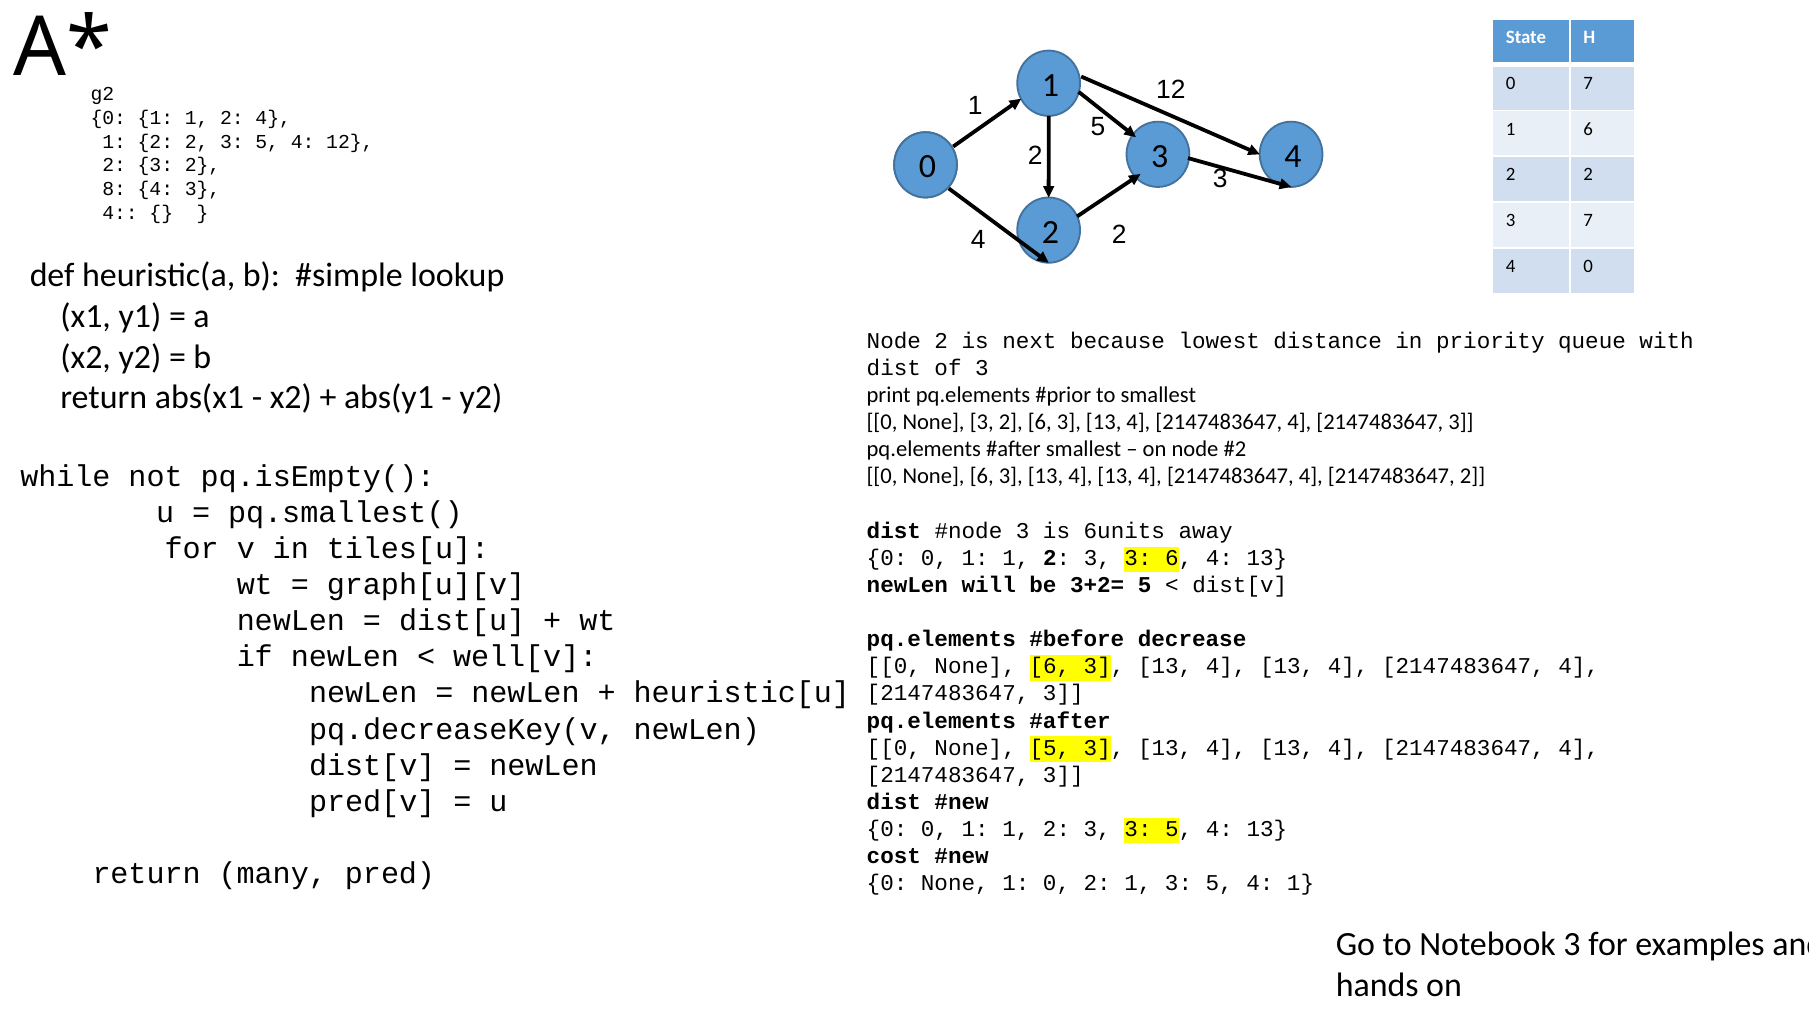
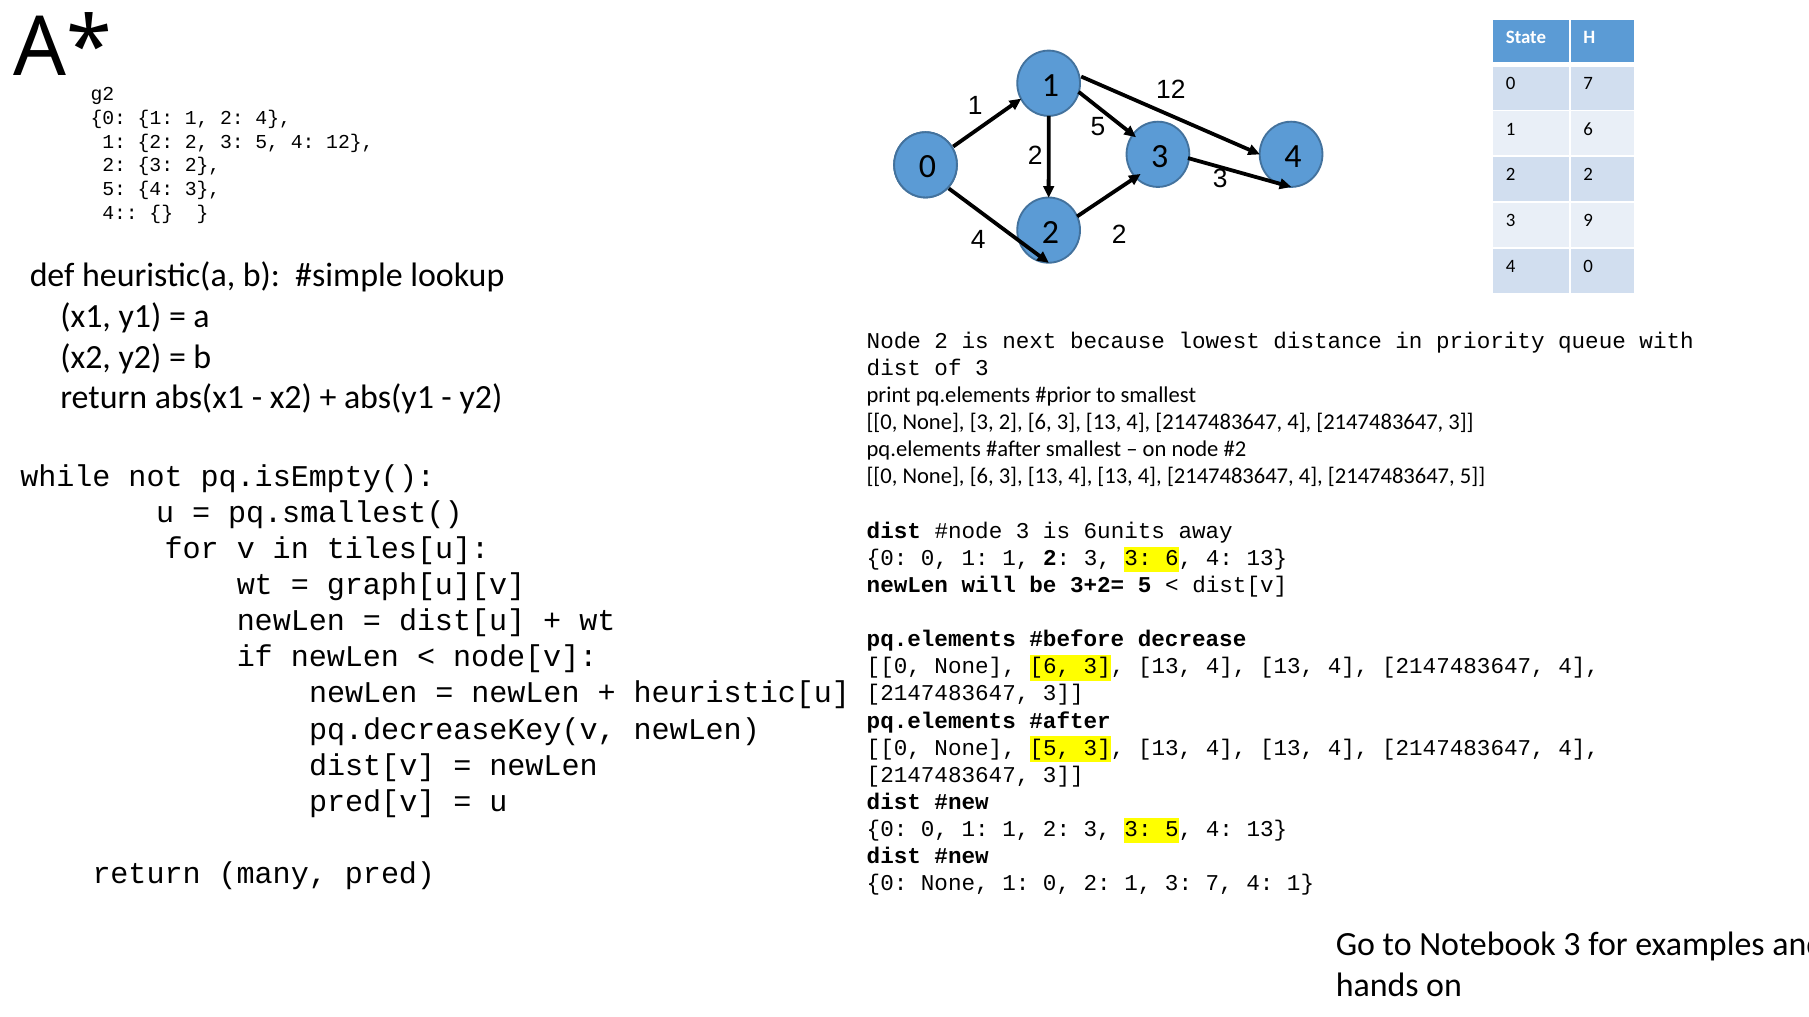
8 at (114, 189): 8 -> 5
3 7: 7 -> 9
2147483647 2: 2 -> 5
well[v: well[v -> node[v
cost at (894, 857): cost -> dist
1 3 5: 5 -> 7
